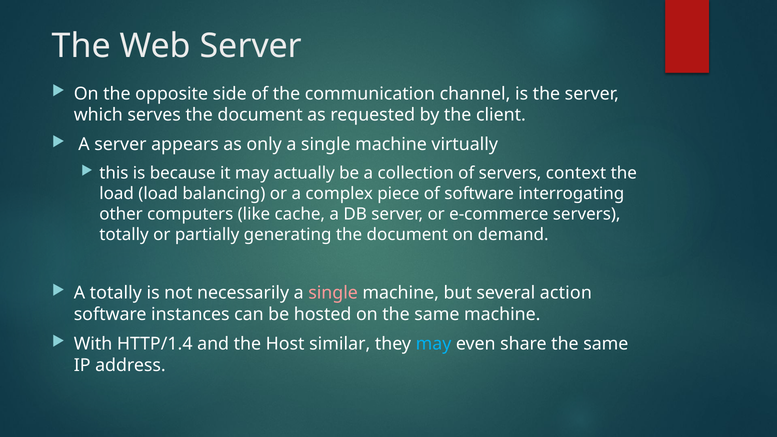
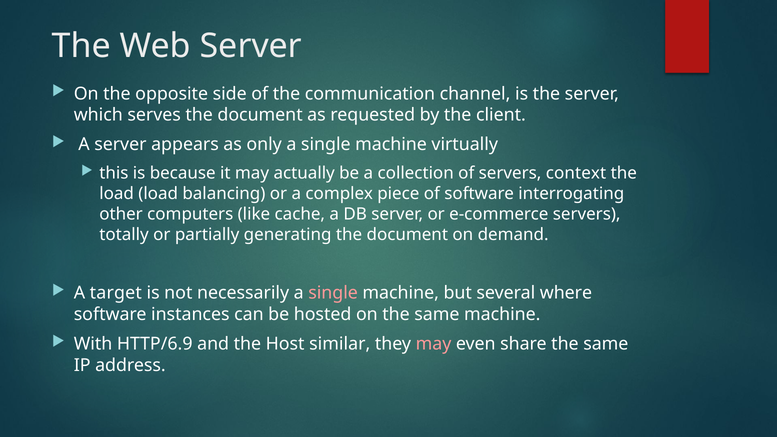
A totally: totally -> target
action: action -> where
HTTP/1.4: HTTP/1.4 -> HTTP/6.9
may at (433, 344) colour: light blue -> pink
